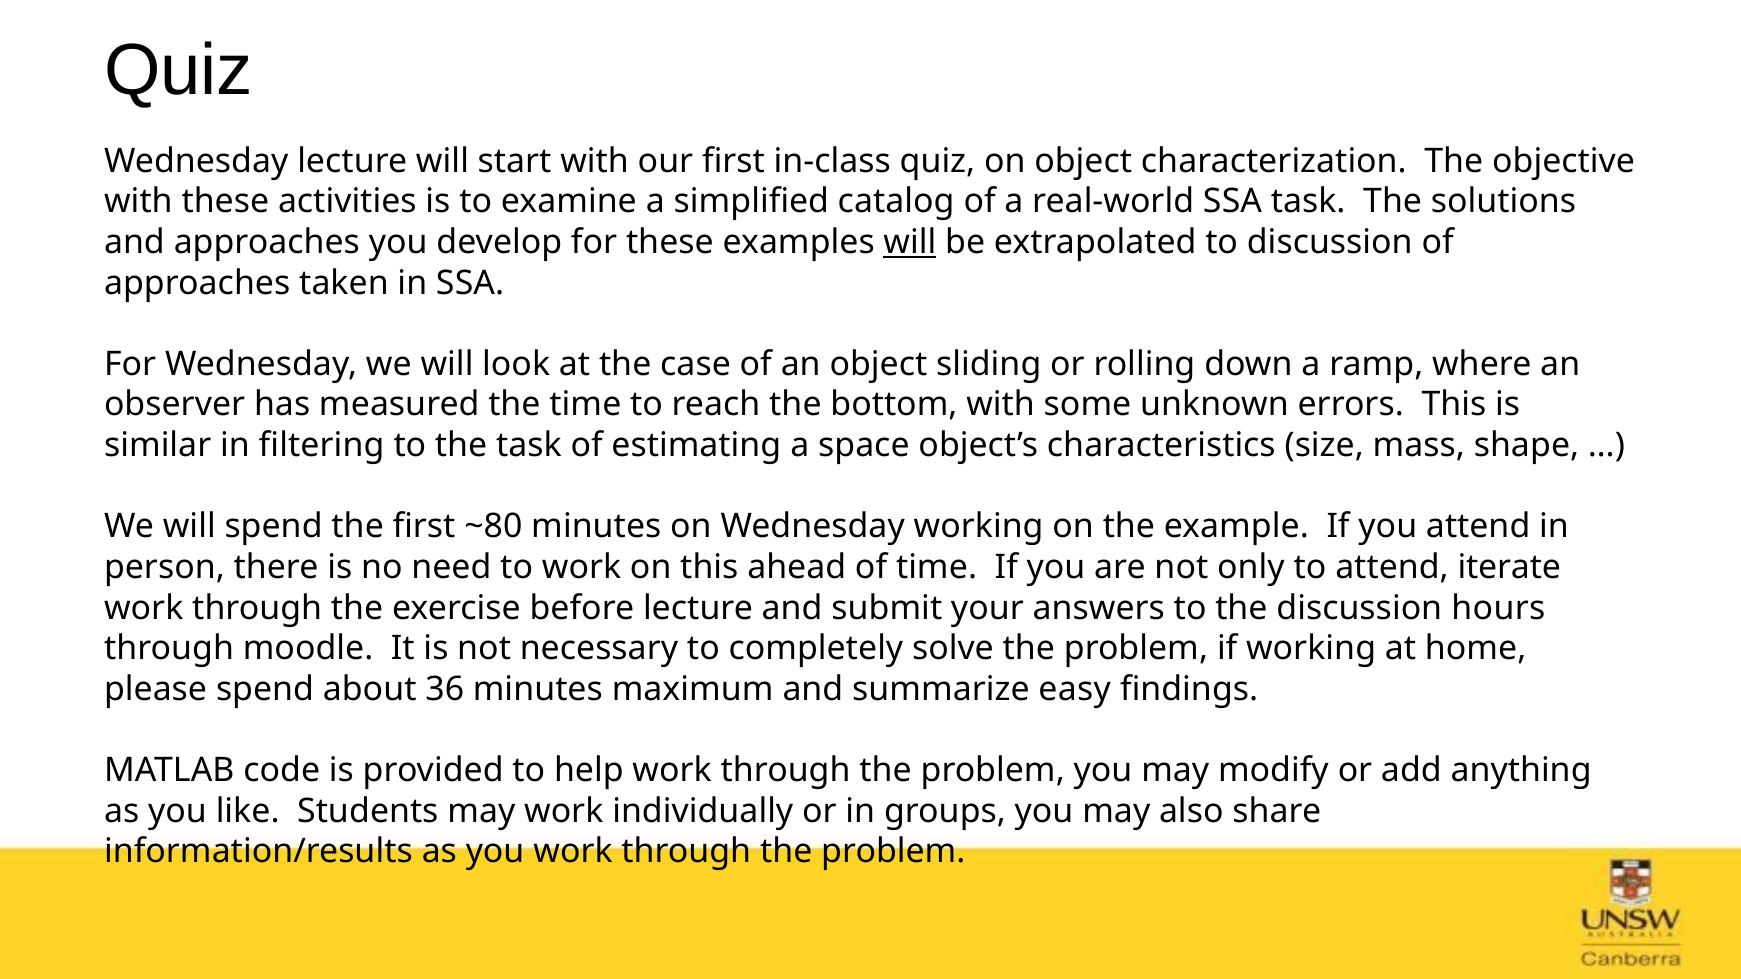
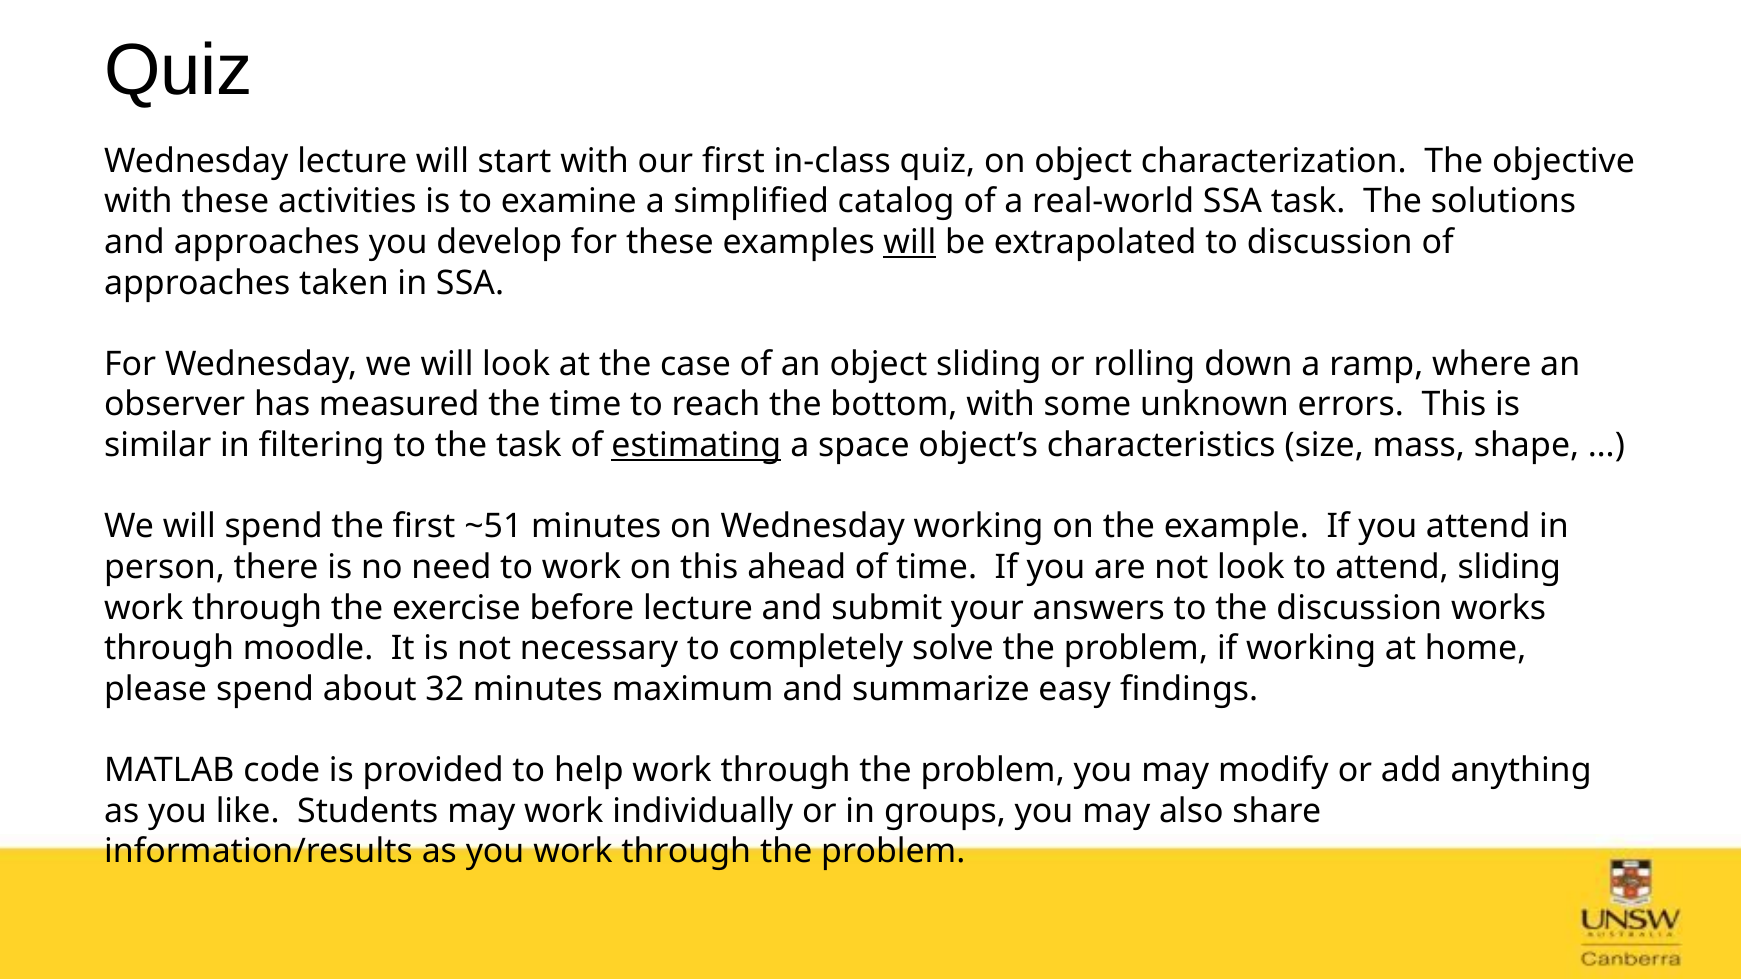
estimating underline: none -> present
~80: ~80 -> ~51
not only: only -> look
attend iterate: iterate -> sliding
hours: hours -> works
36: 36 -> 32
